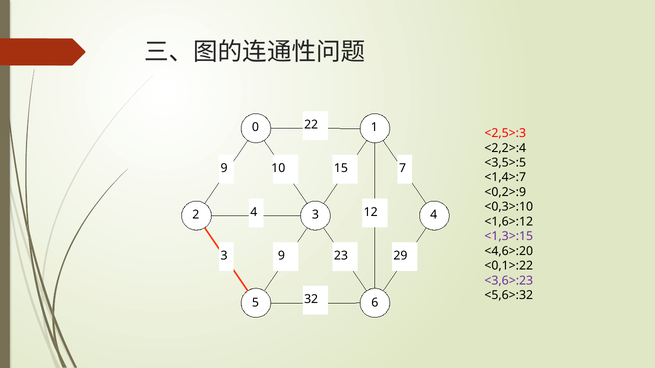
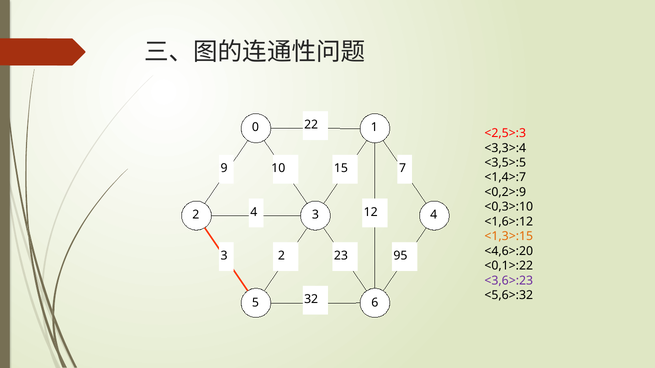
<2,2>:4: <2,2>:4 -> <3,3>:4
<1,3>:15 colour: purple -> orange
9 at (281, 256): 9 -> 2
29: 29 -> 95
